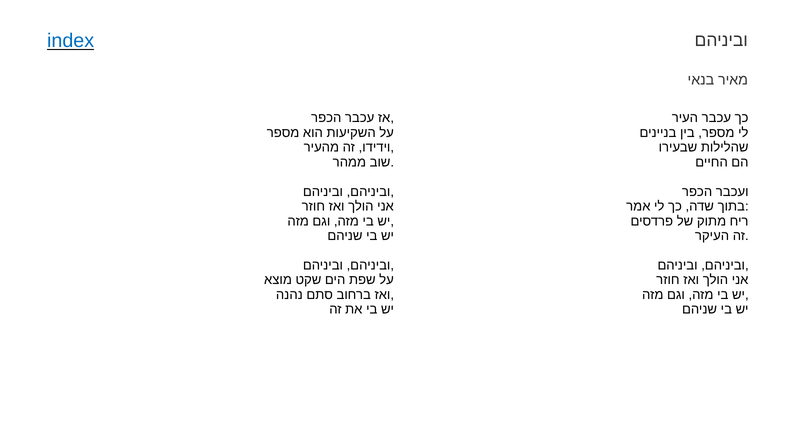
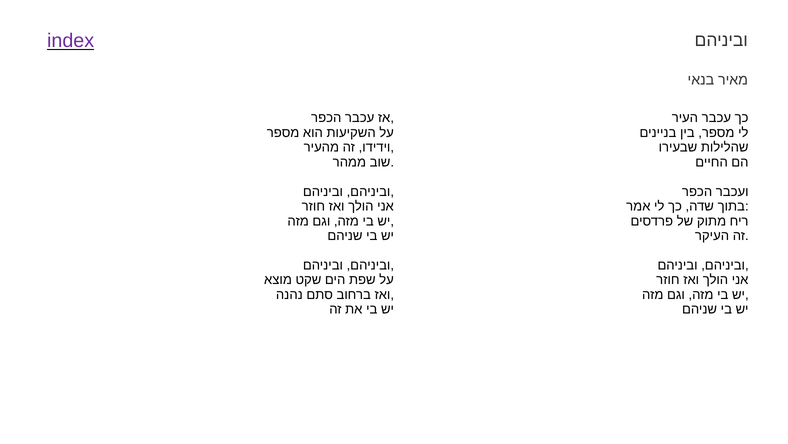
index colour: blue -> purple
